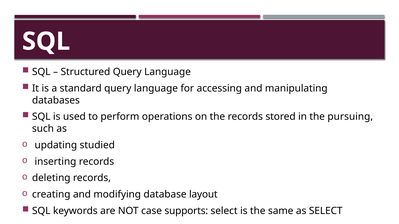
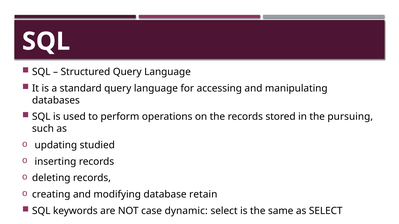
layout: layout -> retain
supports: supports -> dynamic
